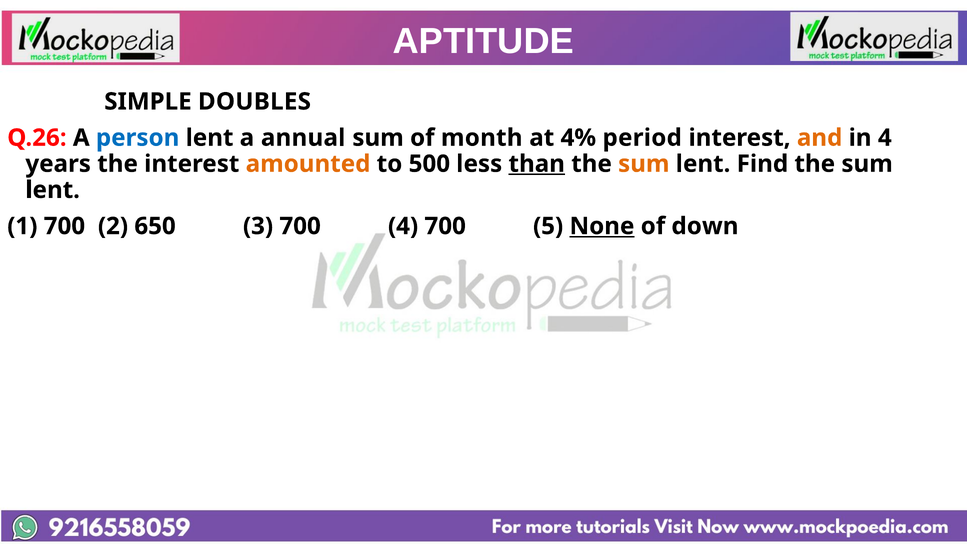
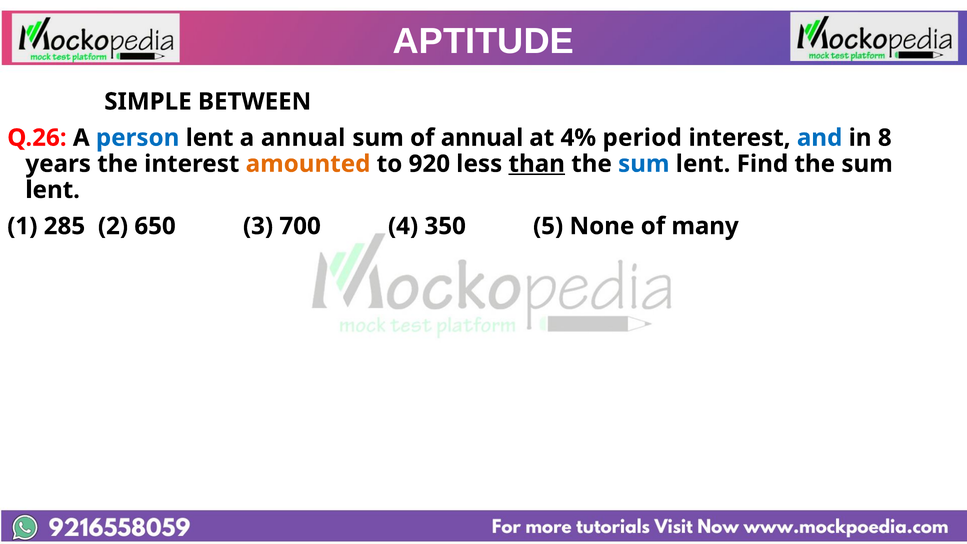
DOUBLES: DOUBLES -> BETWEEN
of month: month -> annual
and colour: orange -> blue
in 4: 4 -> 8
500: 500 -> 920
sum at (644, 164) colour: orange -> blue
1 700: 700 -> 285
4 700: 700 -> 350
None underline: present -> none
down: down -> many
